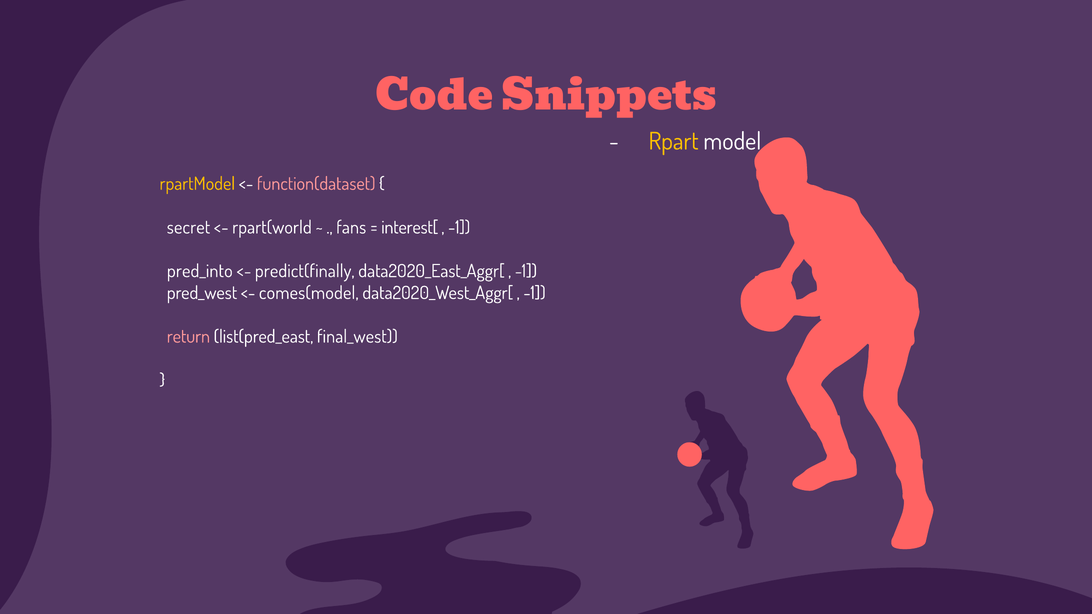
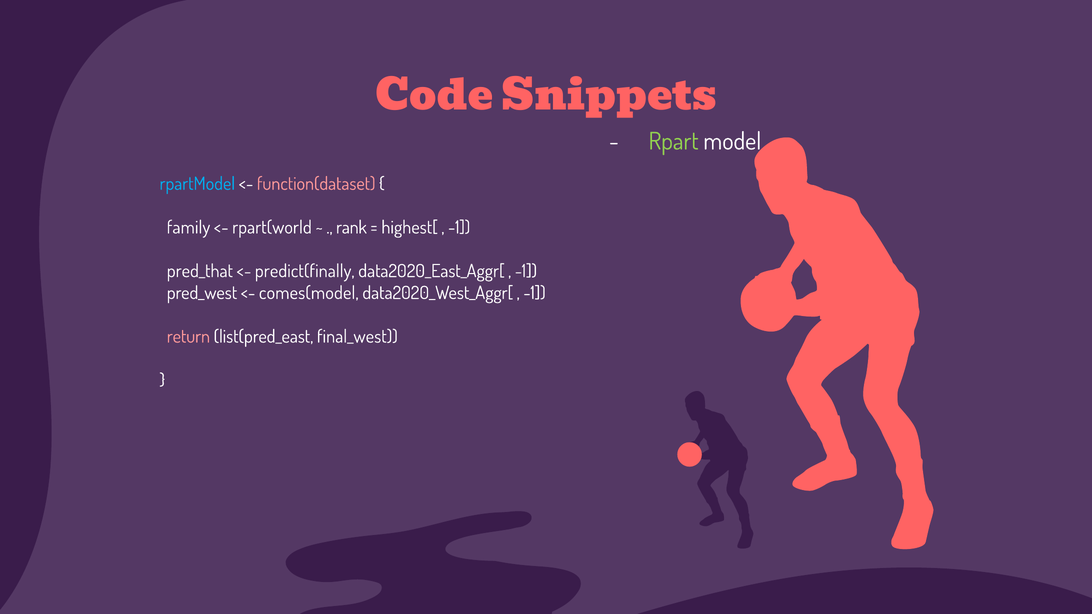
Rpart colour: yellow -> light green
rpartModel colour: yellow -> light blue
secret: secret -> family
fans: fans -> rank
interest[: interest[ -> highest[
pred_into: pred_into -> pred_that
